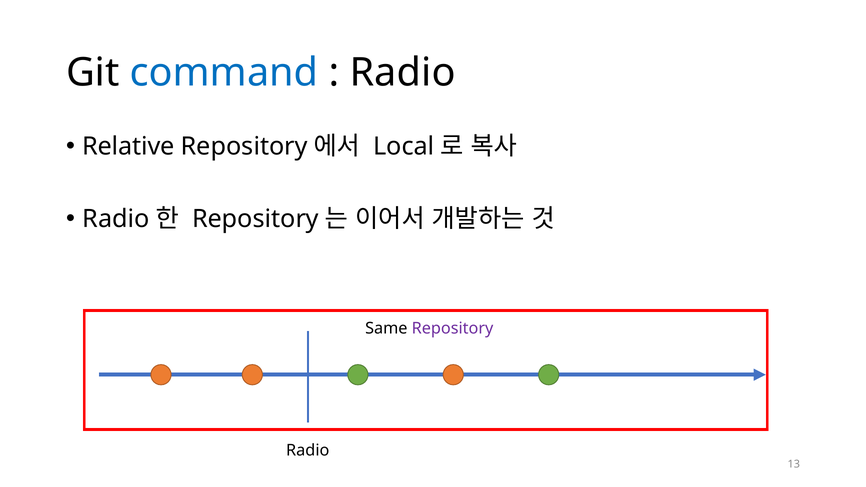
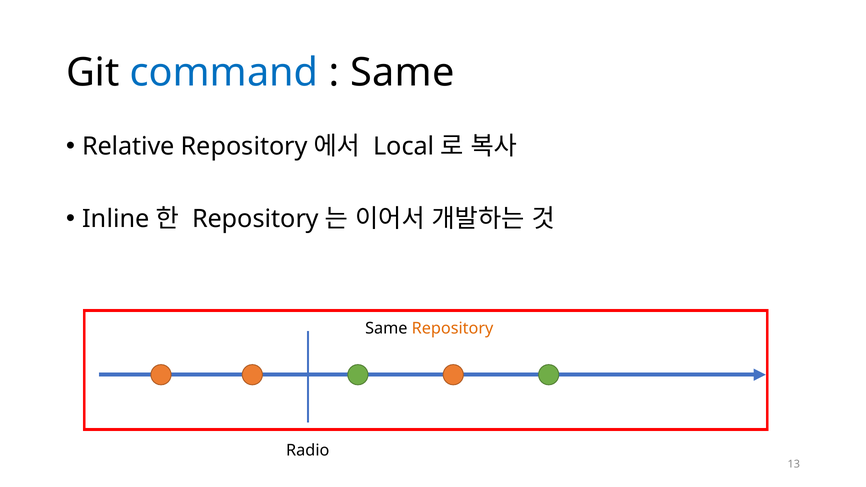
Radio at (403, 73): Radio -> Same
Radio at (116, 219): Radio -> Inline
Repository at (453, 328) colour: purple -> orange
